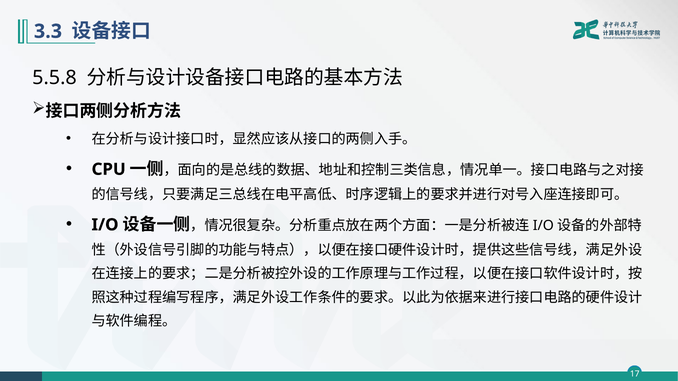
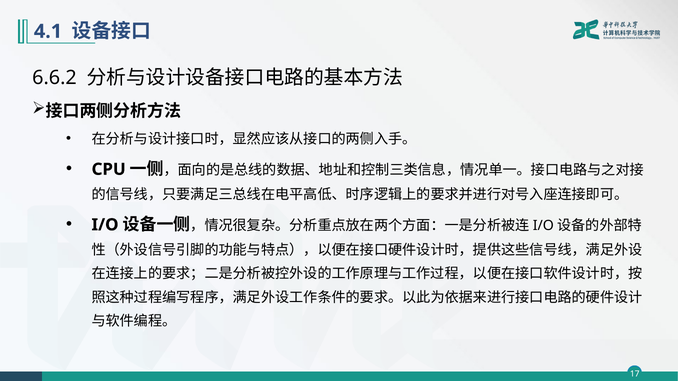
3.3: 3.3 -> 4.1
5.5.8: 5.5.8 -> 6.6.2
